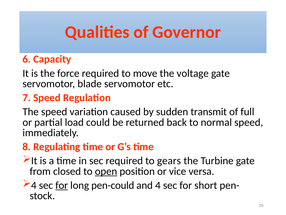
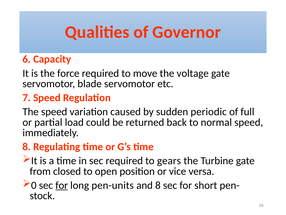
transmit: transmit -> periodic
open underline: present -> none
4 at (34, 185): 4 -> 0
pen-could: pen-could -> pen-units
and 4: 4 -> 8
